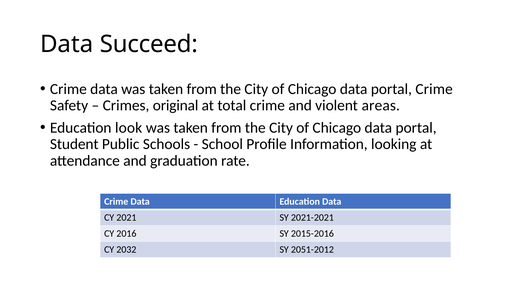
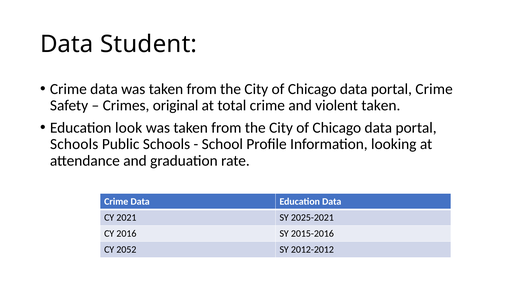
Succeed: Succeed -> Student
violent areas: areas -> taken
Student at (74, 144): Student -> Schools
2021-2021: 2021-2021 -> 2025-2021
2032: 2032 -> 2052
2051-2012: 2051-2012 -> 2012-2012
